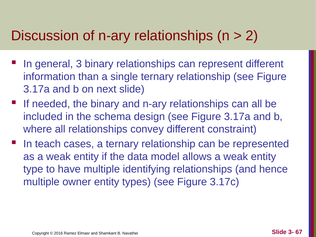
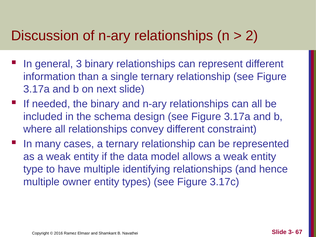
teach: teach -> many
